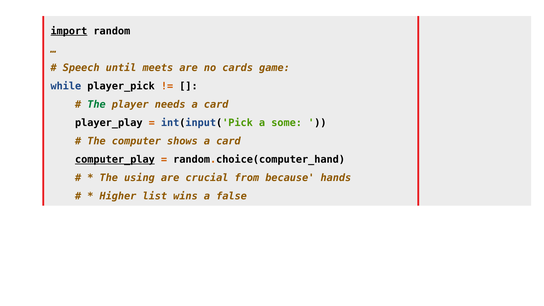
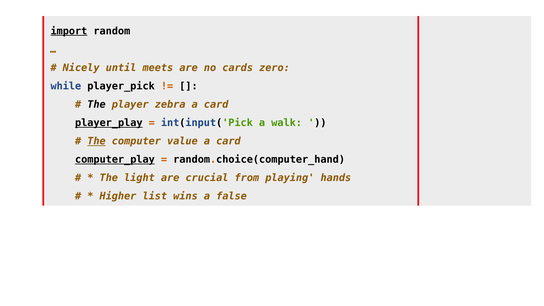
Speech: Speech -> Nicely
game: game -> zero
The at (96, 104) colour: green -> black
needs: needs -> zebra
player_play underline: none -> present
some: some -> walk
The at (96, 141) underline: none -> present
shows: shows -> value
using: using -> light
because: because -> playing
